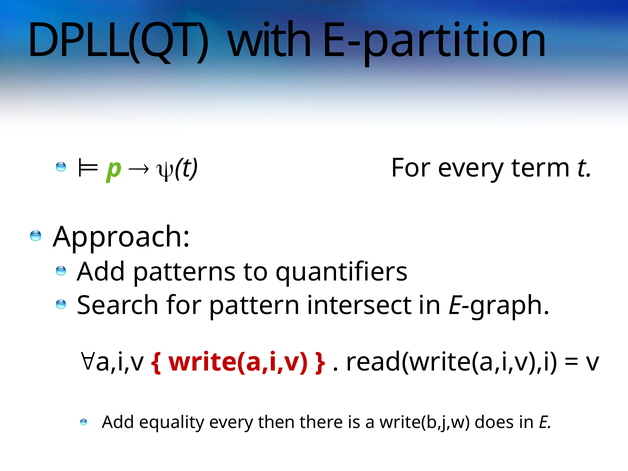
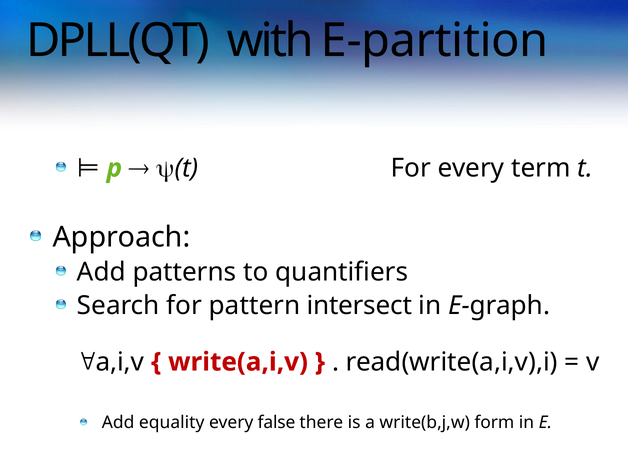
then: then -> false
does: does -> form
